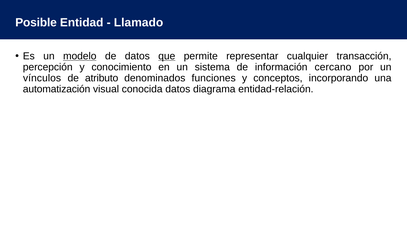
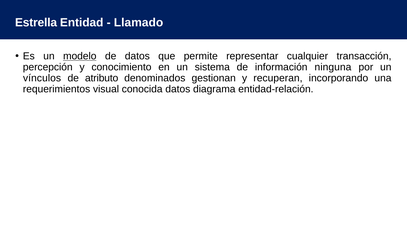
Posible: Posible -> Estrella
que underline: present -> none
cercano: cercano -> ninguna
funciones: funciones -> gestionan
conceptos: conceptos -> recuperan
automatización: automatización -> requerimientos
